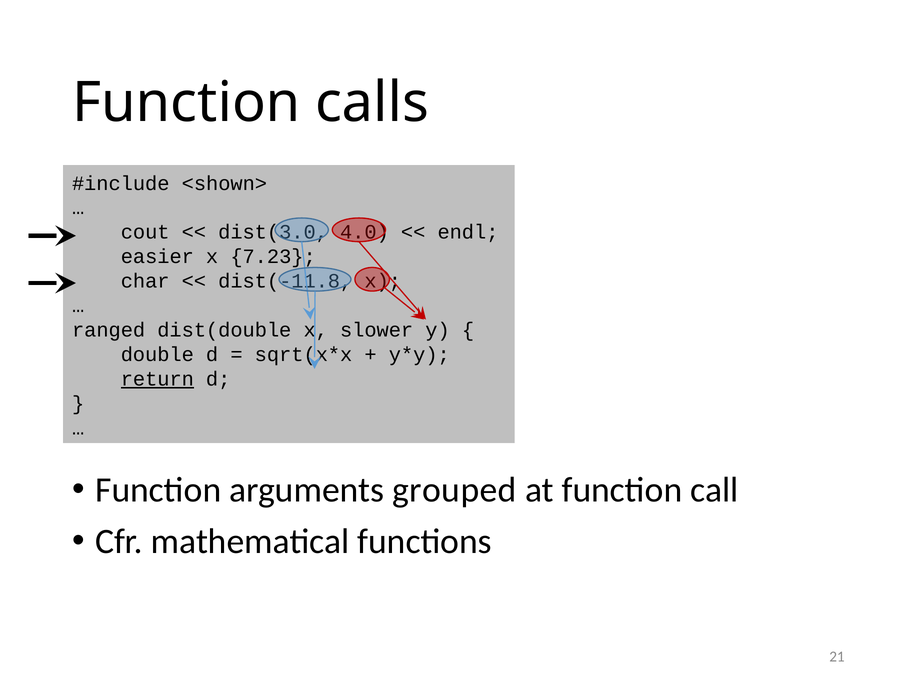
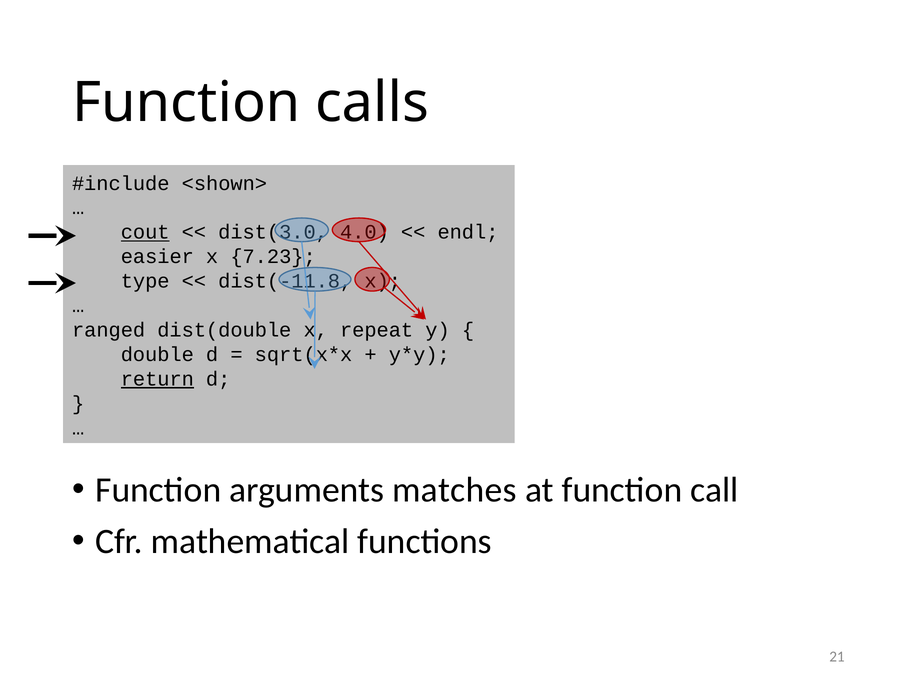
cout underline: none -> present
char: char -> type
slower: slower -> repeat
grouped: grouped -> matches
